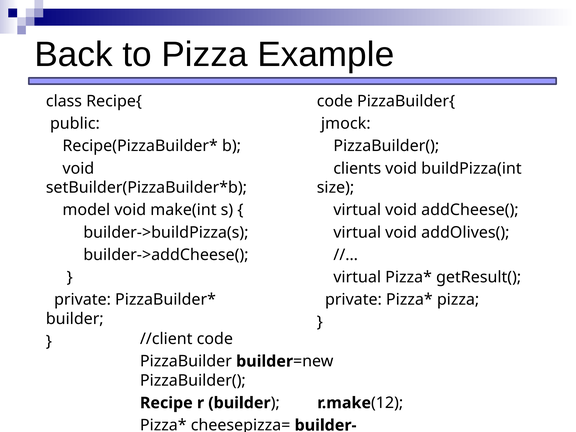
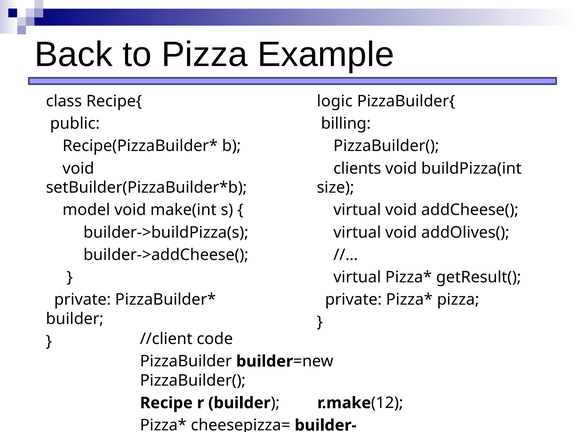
code at (335, 101): code -> logic
jmock: jmock -> billing
